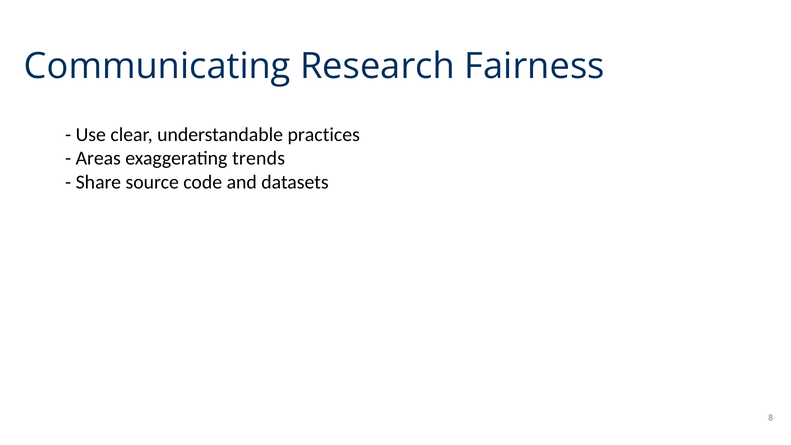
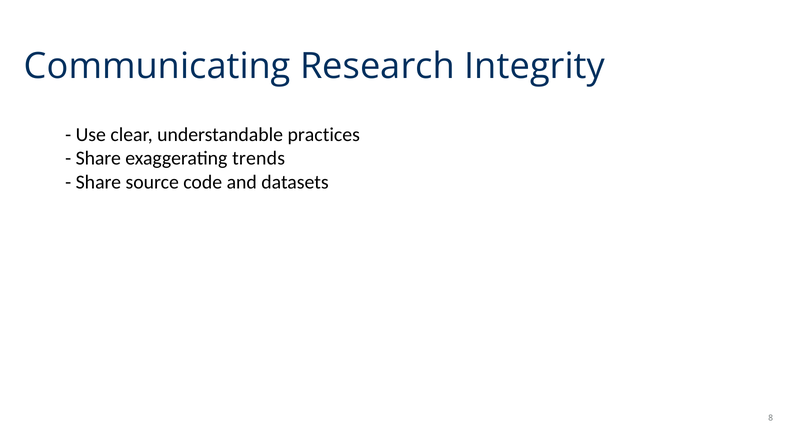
Fairness: Fairness -> Integrity
Areas at (98, 158): Areas -> Share
